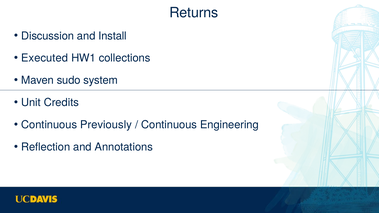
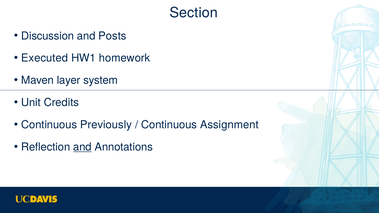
Returns: Returns -> Section
Install: Install -> Posts
collections: collections -> homework
sudo: sudo -> layer
Engineering: Engineering -> Assignment
and at (82, 147) underline: none -> present
